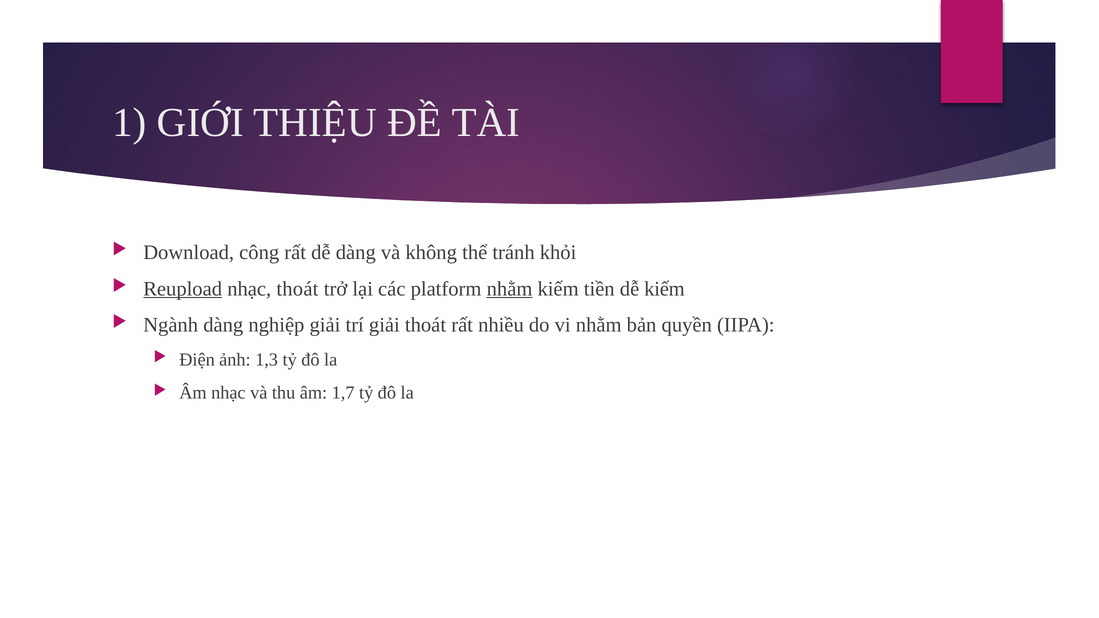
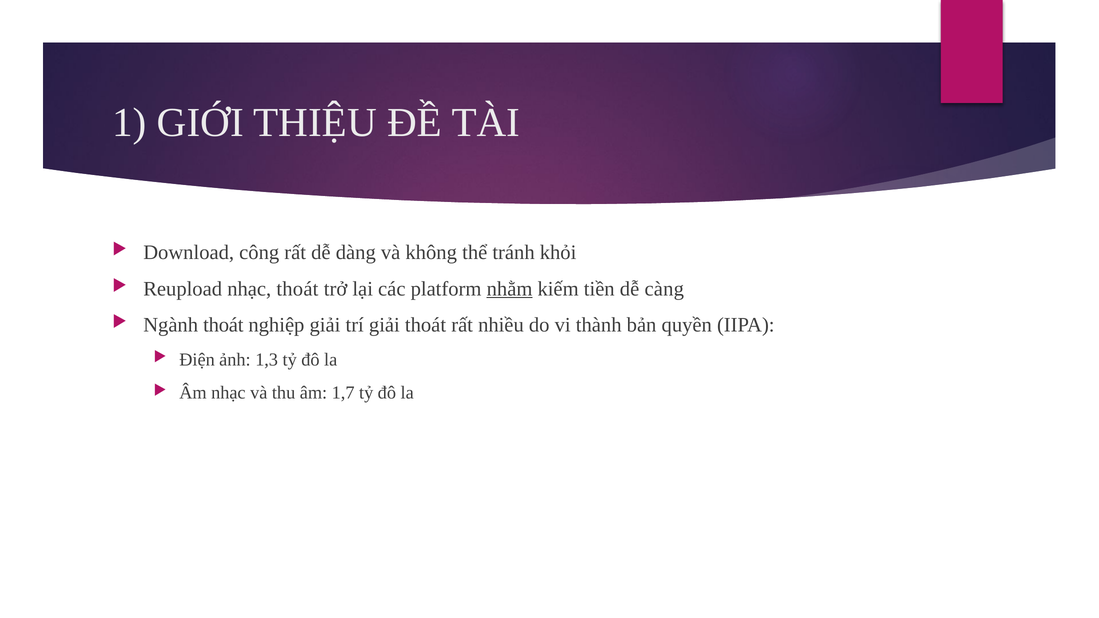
Reupload underline: present -> none
dễ kiếm: kiếm -> càng
Ngành dàng: dàng -> thoát
vi nhằm: nhằm -> thành
